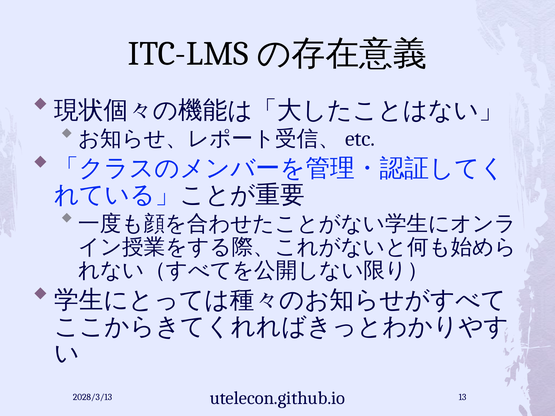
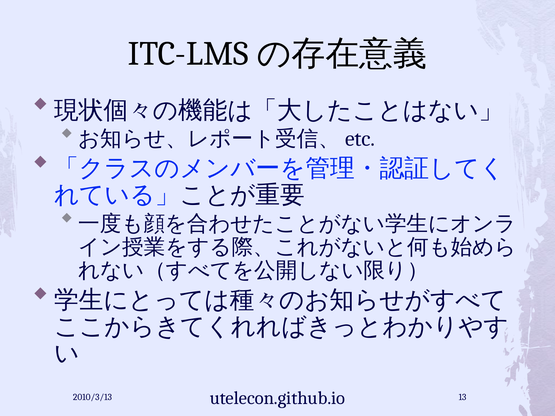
2028/3/13: 2028/3/13 -> 2010/3/13
